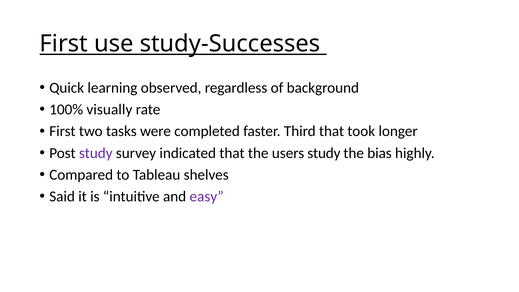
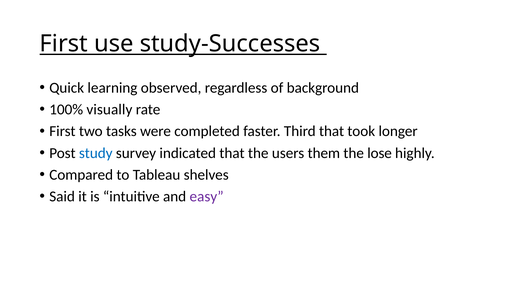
study at (96, 153) colour: purple -> blue
users study: study -> them
bias: bias -> lose
